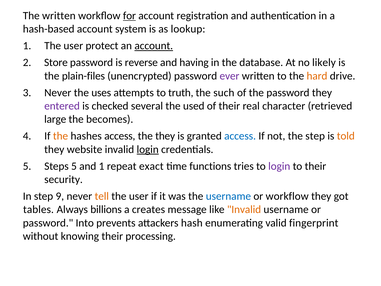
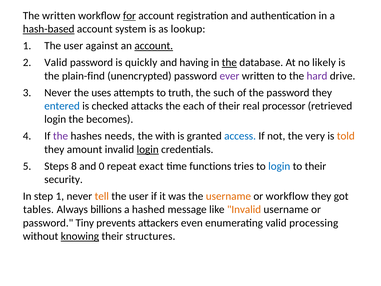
hash-based underline: none -> present
protect: protect -> against
Store at (56, 62): Store -> Valid
reverse: reverse -> quickly
the at (229, 62) underline: none -> present
plain-files: plain-files -> plain-find
hard colour: orange -> purple
entered colour: purple -> blue
several: several -> attacks
used: used -> each
character: character -> processor
large at (55, 119): large -> login
the at (61, 136) colour: orange -> purple
hashes access: access -> needs
the they: they -> with
the step: step -> very
website: website -> amount
Steps 5: 5 -> 8
and 1: 1 -> 0
login at (279, 166) colour: purple -> blue
step 9: 9 -> 1
username at (228, 196) colour: blue -> orange
creates: creates -> hashed
Into: Into -> Tiny
hash: hash -> even
fingerprint: fingerprint -> processing
knowing underline: none -> present
processing: processing -> structures
